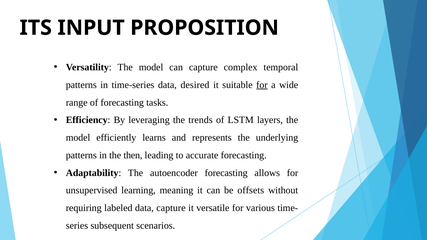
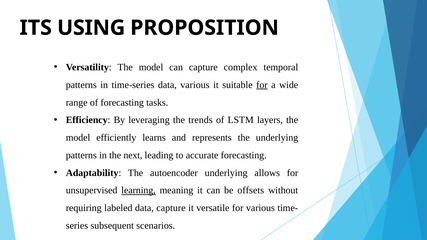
INPUT: INPUT -> USING
data desired: desired -> various
then: then -> next
autoencoder forecasting: forecasting -> underlying
learning underline: none -> present
